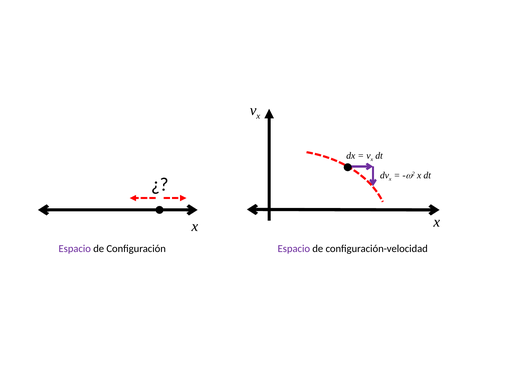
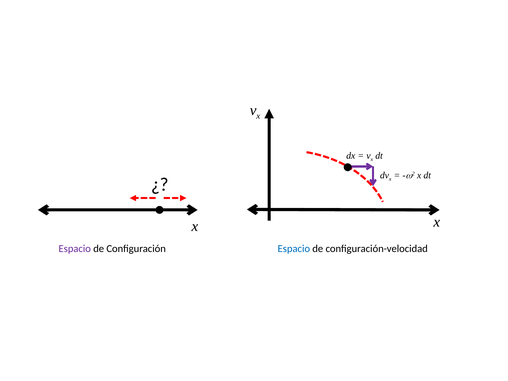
Espacio at (294, 249) colour: purple -> blue
